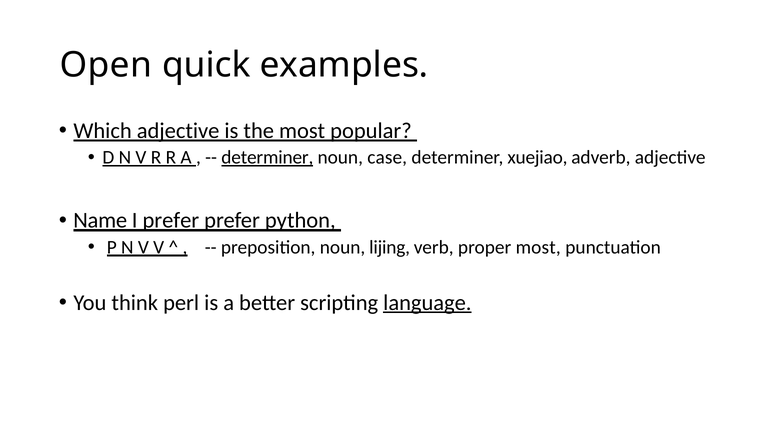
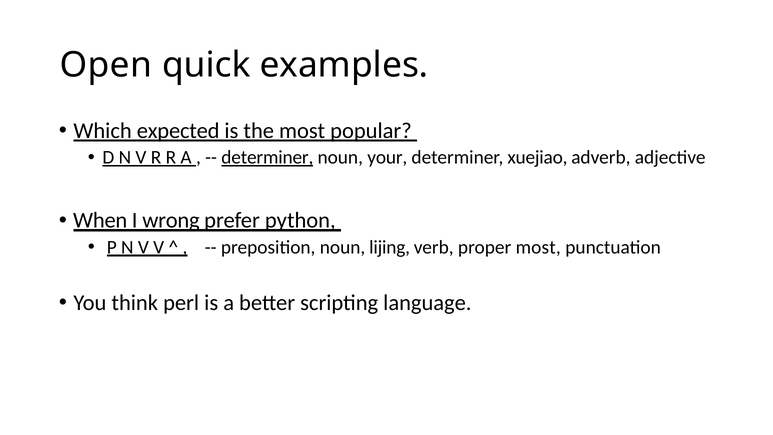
Which adjective: adjective -> expected
case: case -> your
Name: Name -> When
I prefer: prefer -> wrong
language underline: present -> none
